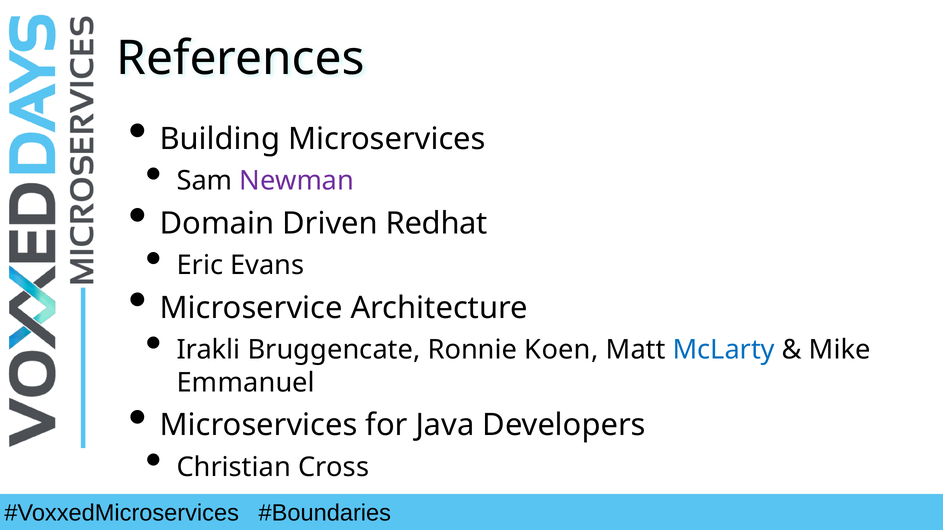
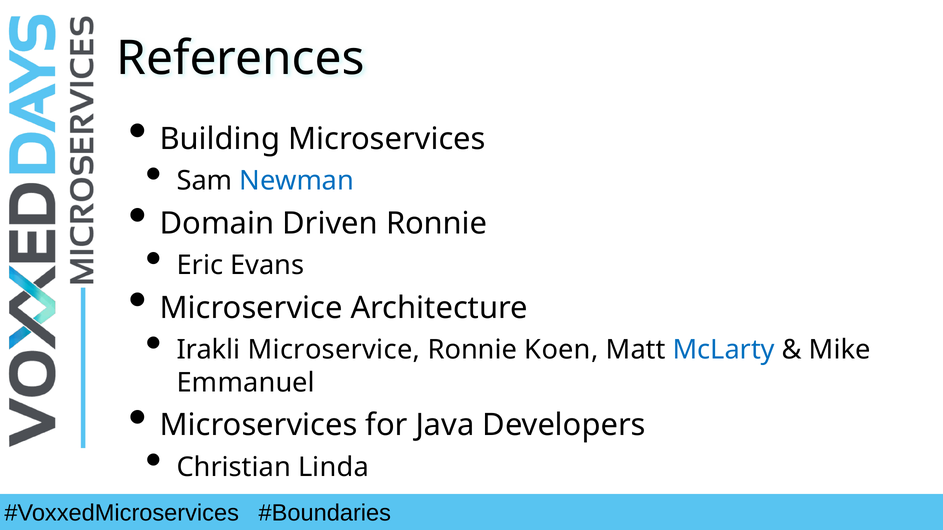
Newman colour: purple -> blue
Driven Redhat: Redhat -> Ronnie
Irakli Bruggencate: Bruggencate -> Microservice
Cross: Cross -> Linda
